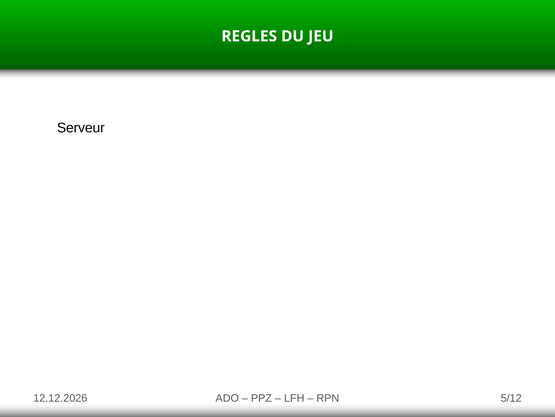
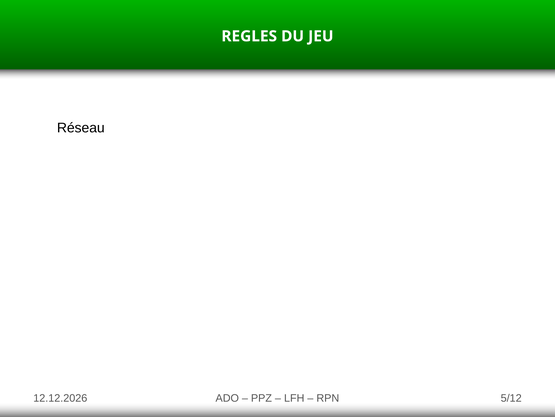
Serveur: Serveur -> Réseau
